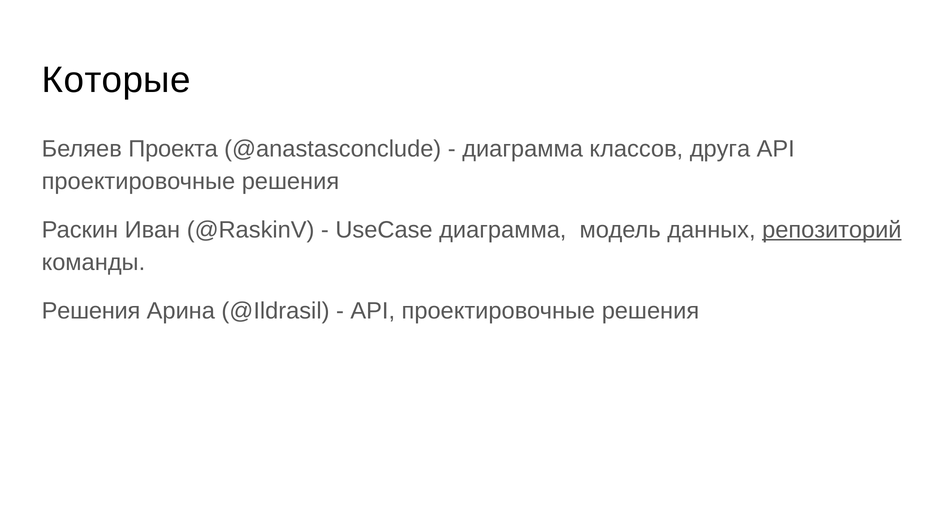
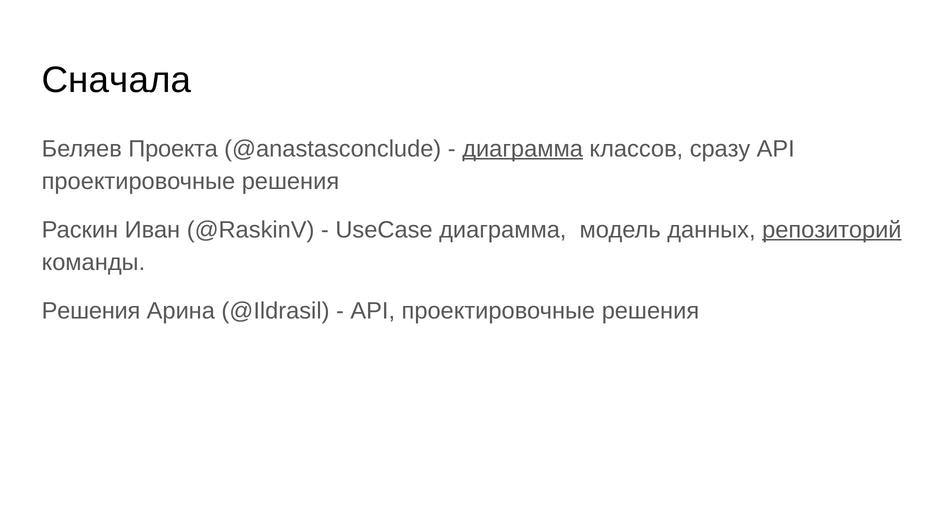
Которые: Которые -> Сначала
диаграмма at (523, 149) underline: none -> present
друга: друга -> сразу
